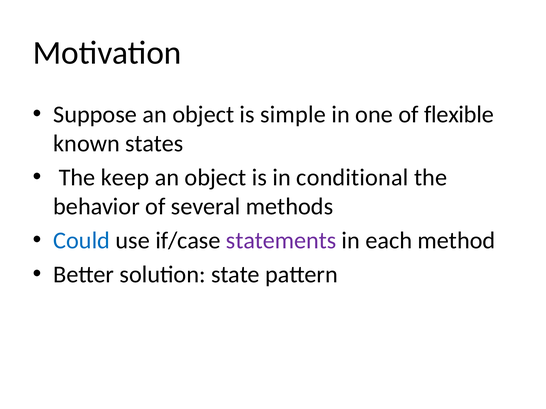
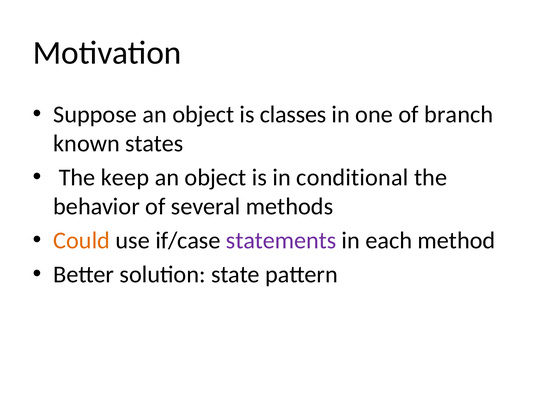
simple: simple -> classes
flexible: flexible -> branch
Could colour: blue -> orange
